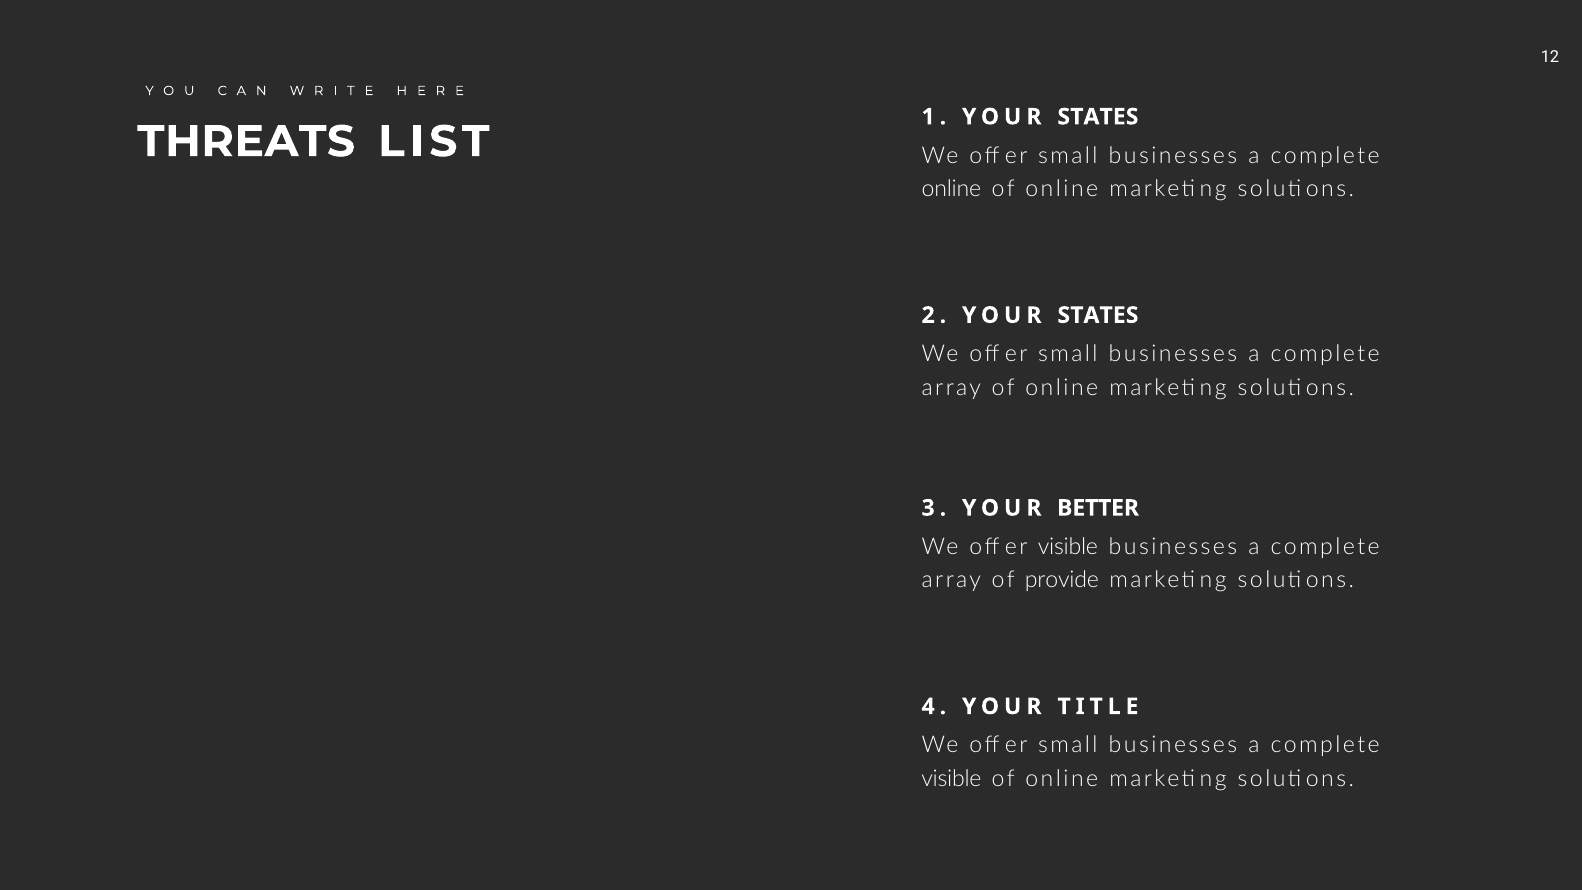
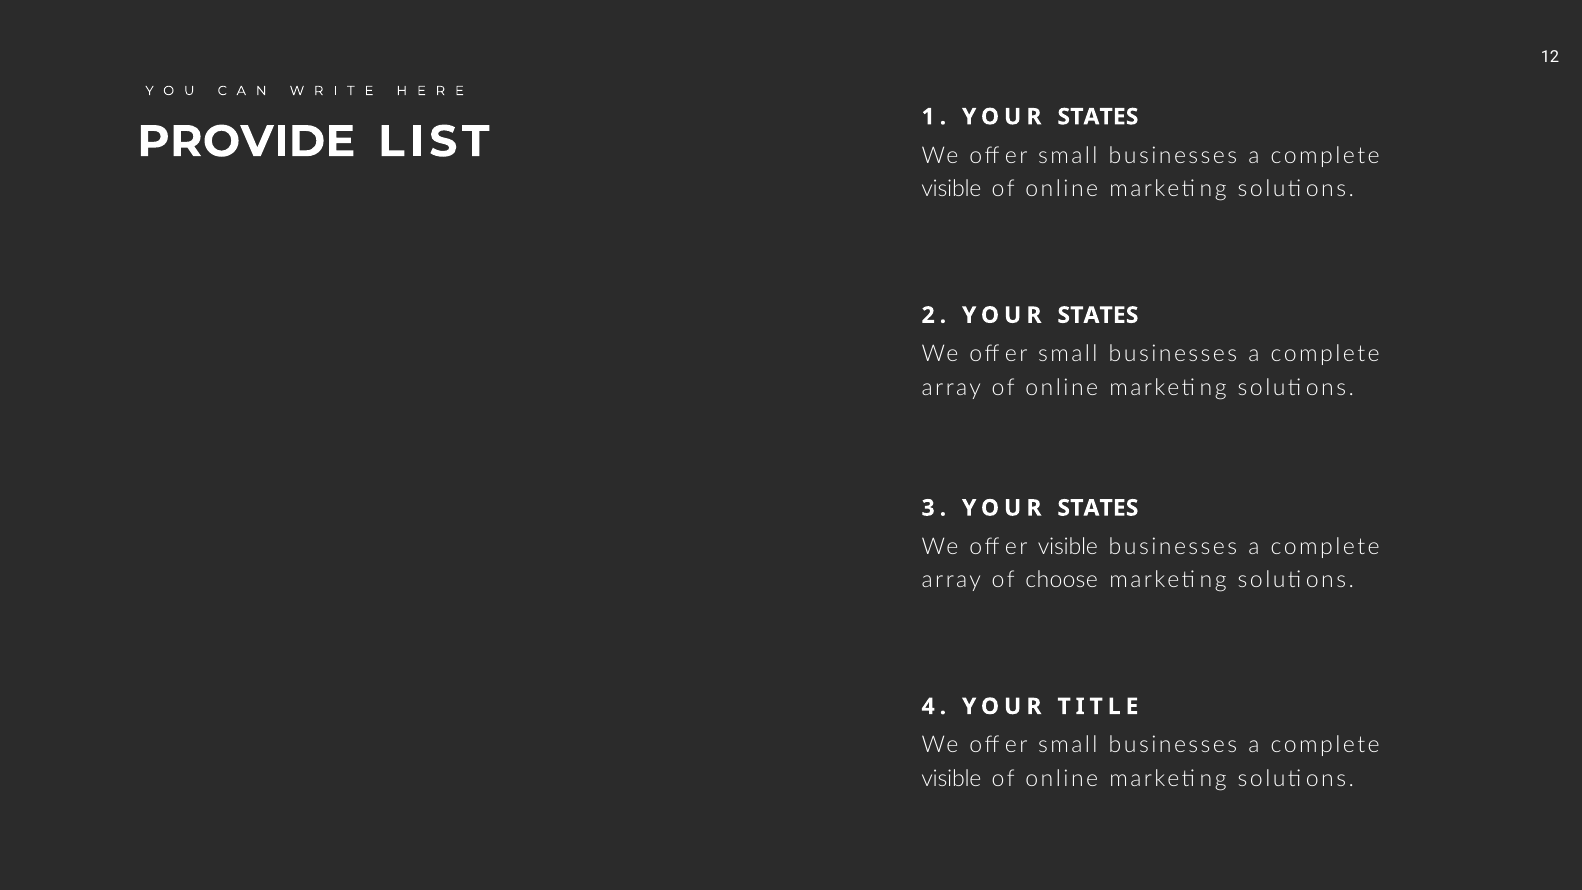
THREATS: THREATS -> PROVIDE
online at (951, 189): online -> visible
3 YOUR BETTER: BETTER -> STATES
provide: provide -> choose
